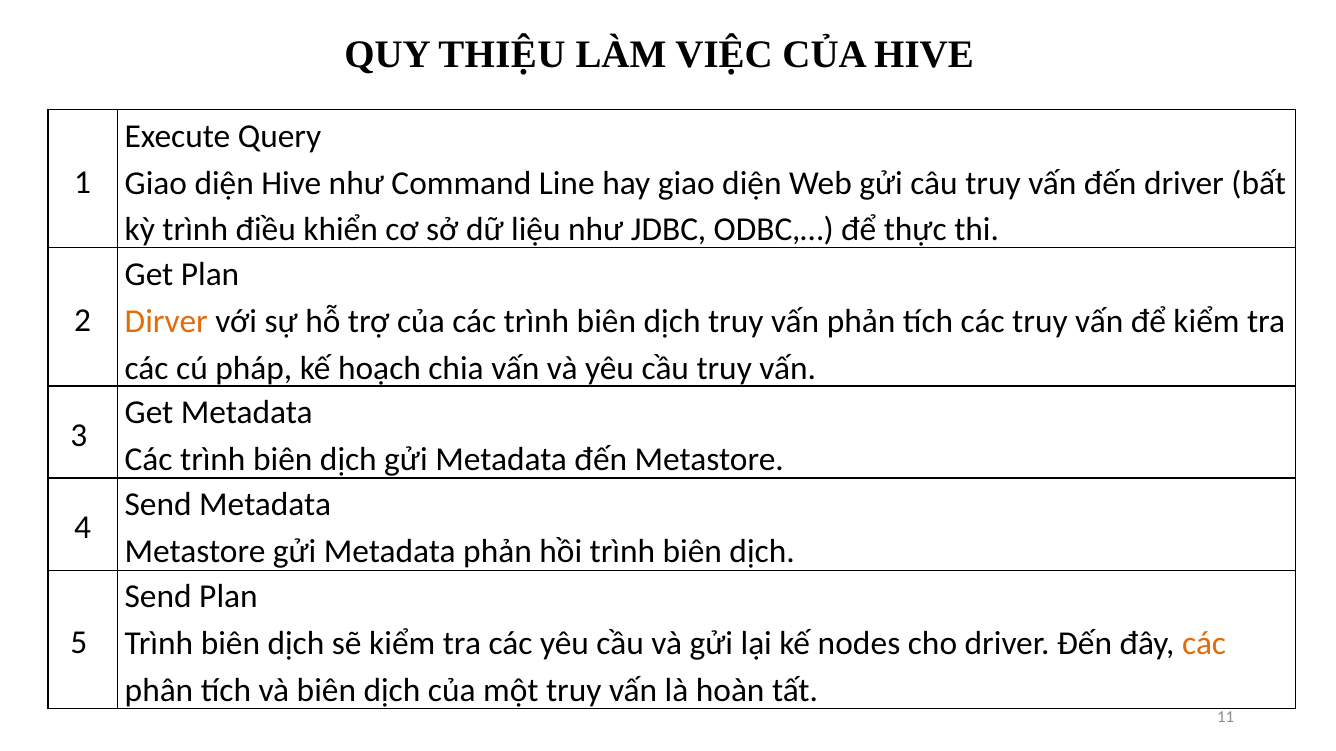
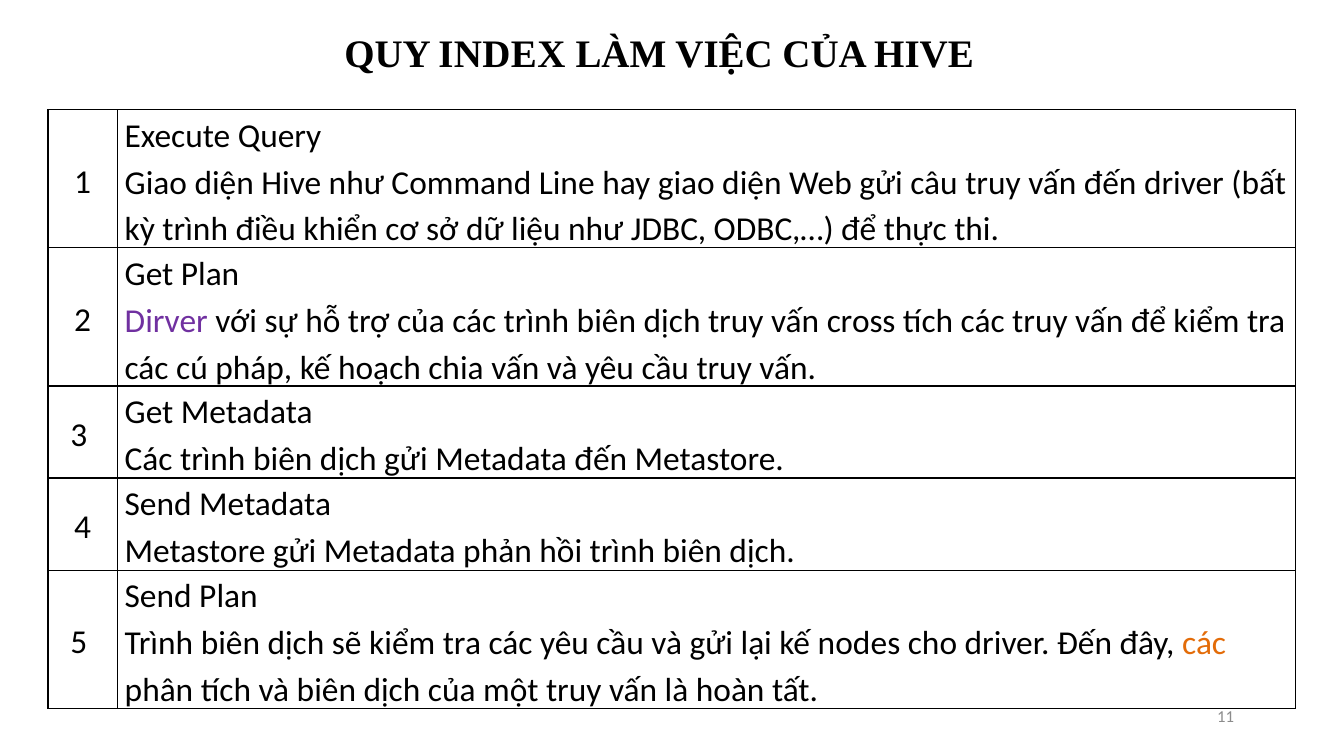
THIỆU: THIỆU -> INDEX
Dirver colour: orange -> purple
vấn phản: phản -> cross
